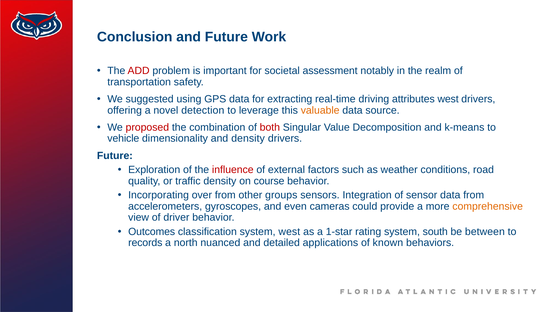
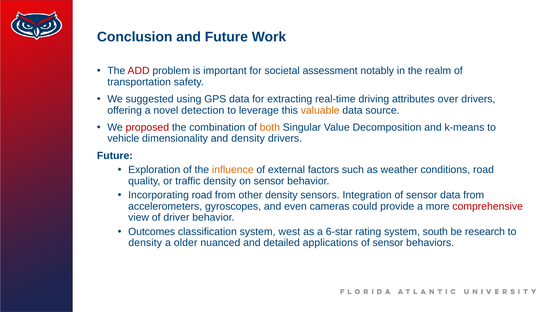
attributes west: west -> over
both colour: red -> orange
influence colour: red -> orange
on course: course -> sensor
Incorporating over: over -> road
other groups: groups -> density
comprehensive colour: orange -> red
1-star: 1-star -> 6-star
between: between -> research
records at (145, 243): records -> density
north: north -> older
known at (388, 243): known -> sensor
